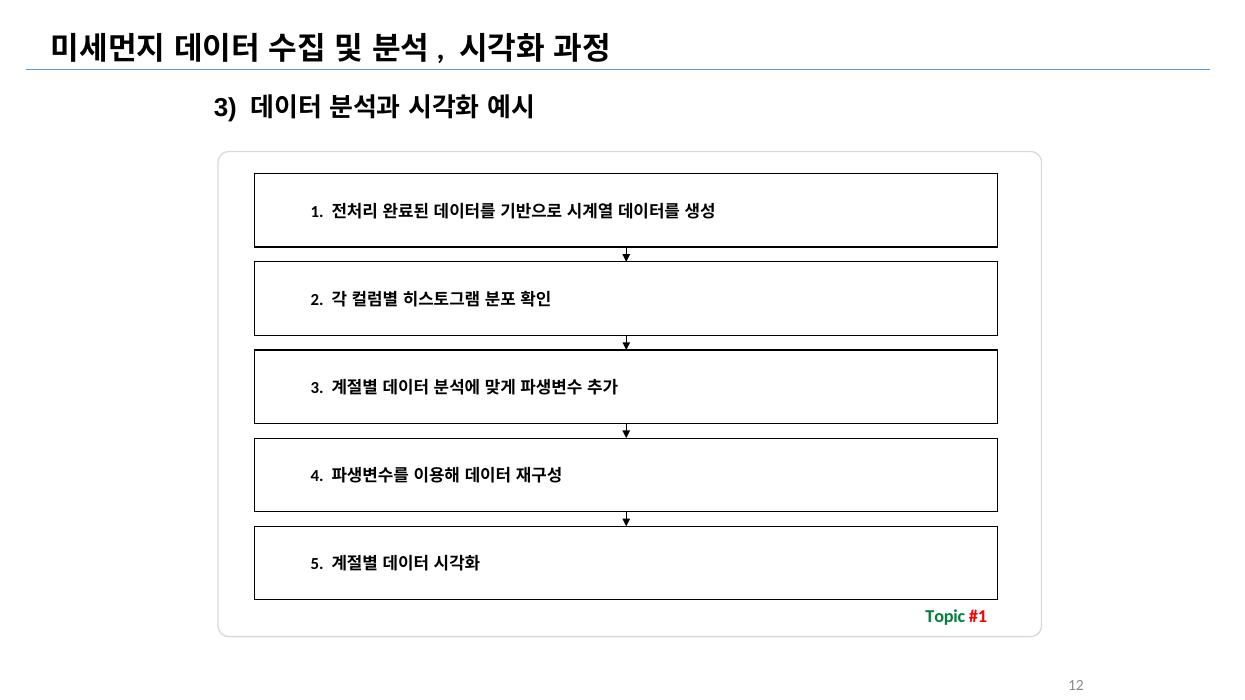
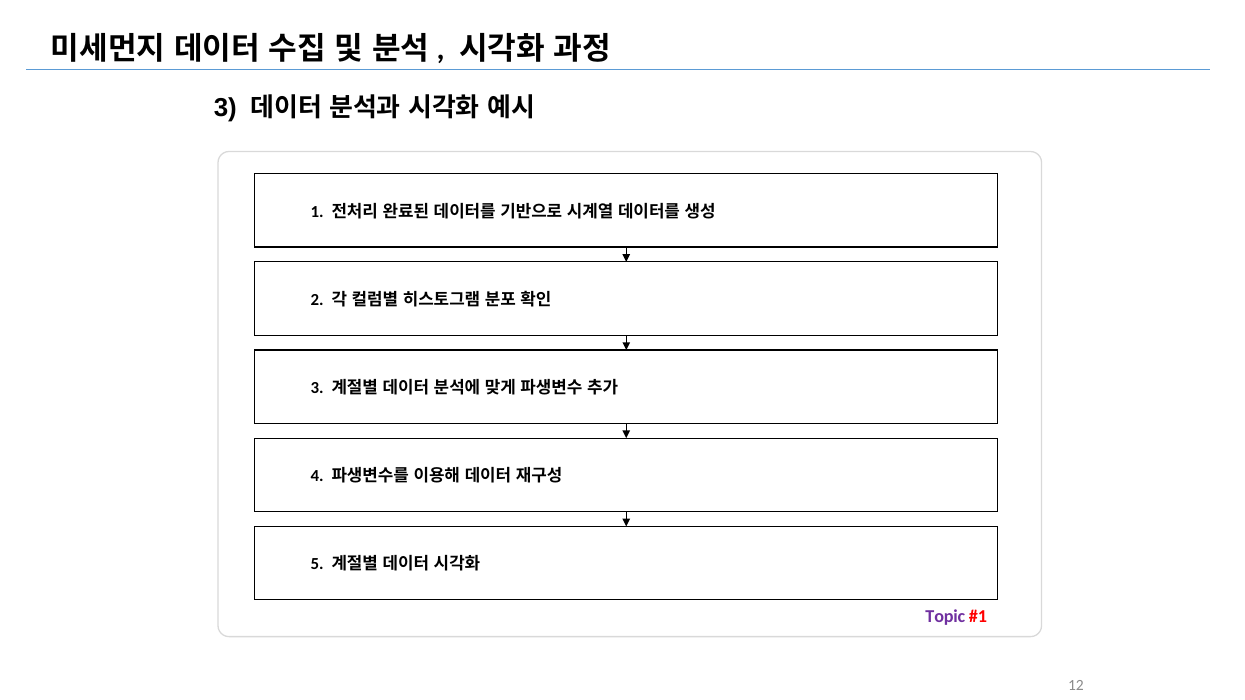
Topic colour: green -> purple
